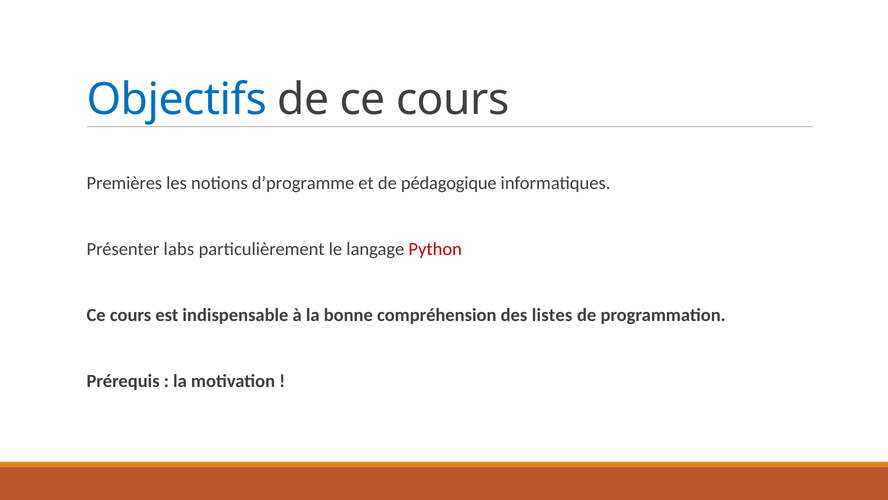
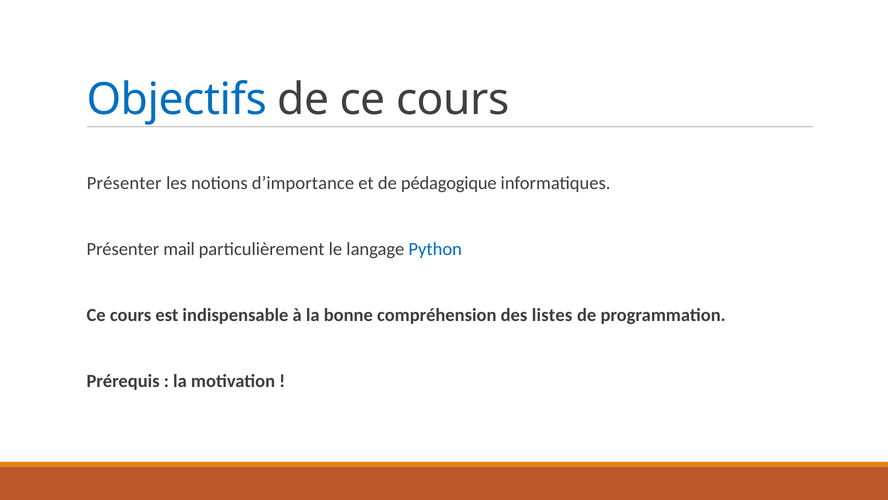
Premières at (124, 183): Premières -> Présenter
d’programme: d’programme -> d’importance
labs: labs -> mail
Python colour: red -> blue
